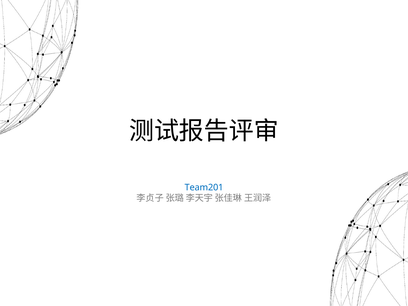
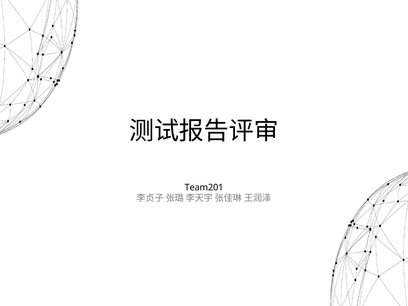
Team201 colour: blue -> black
